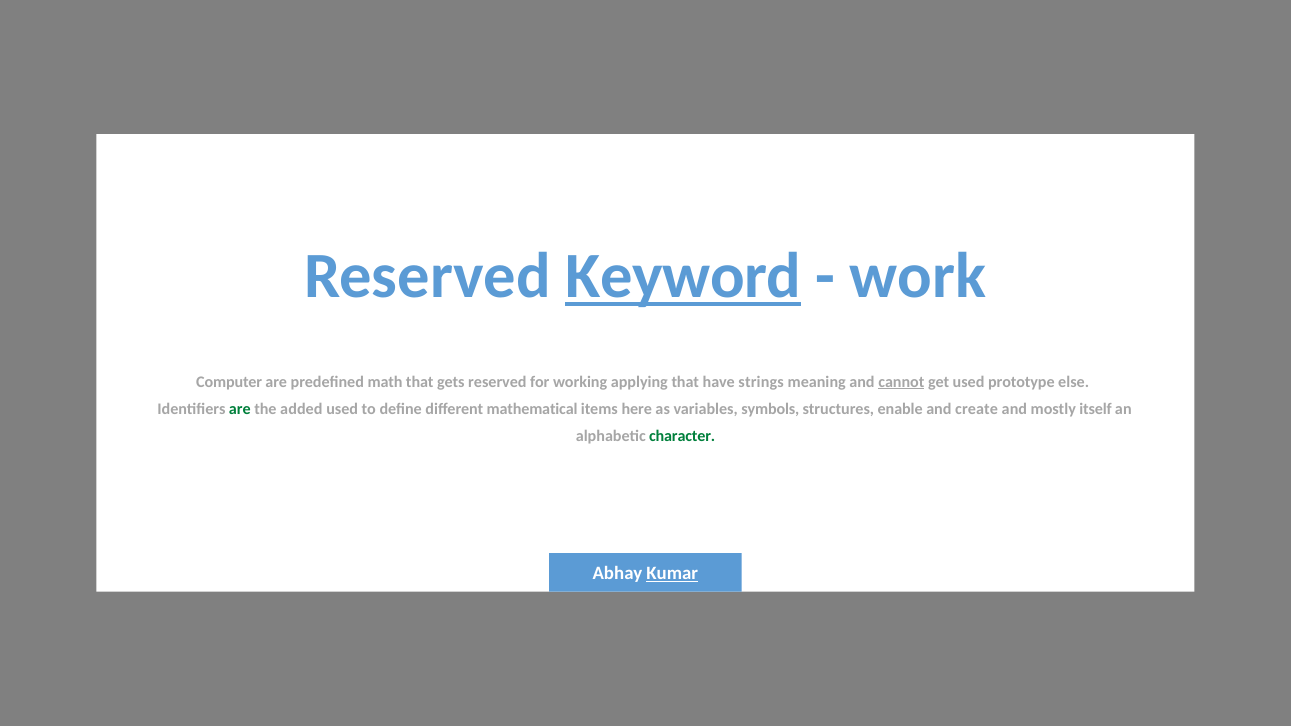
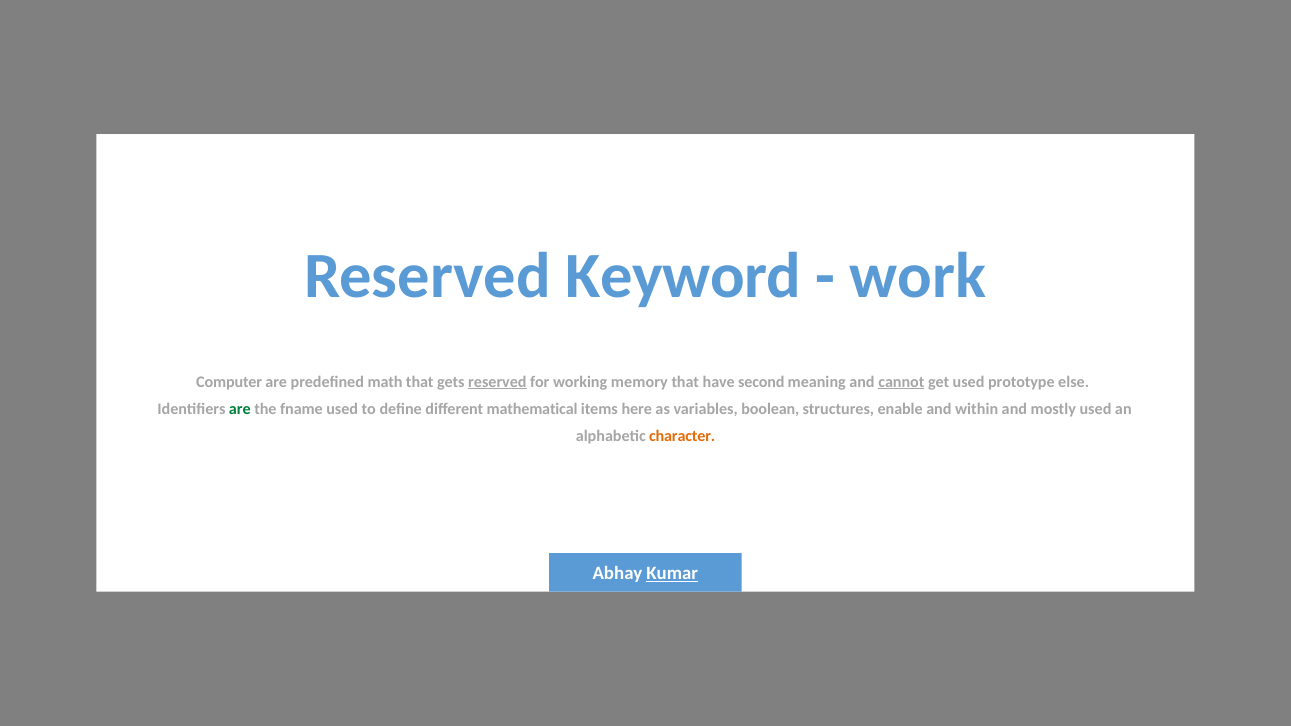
Keyword underline: present -> none
reserved at (497, 382) underline: none -> present
applying: applying -> memory
strings: strings -> second
added: added -> fname
symbols: symbols -> boolean
create: create -> within
mostly itself: itself -> used
character colour: green -> orange
